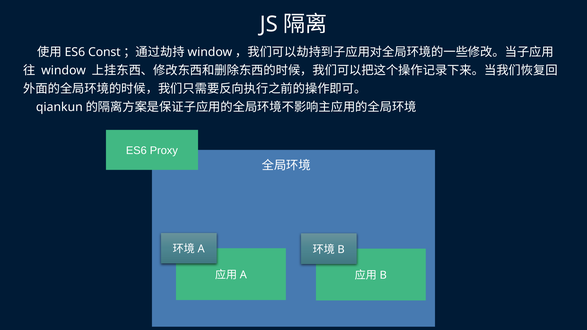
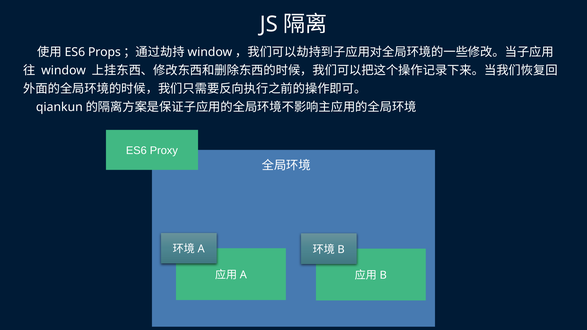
Const: Const -> Props
